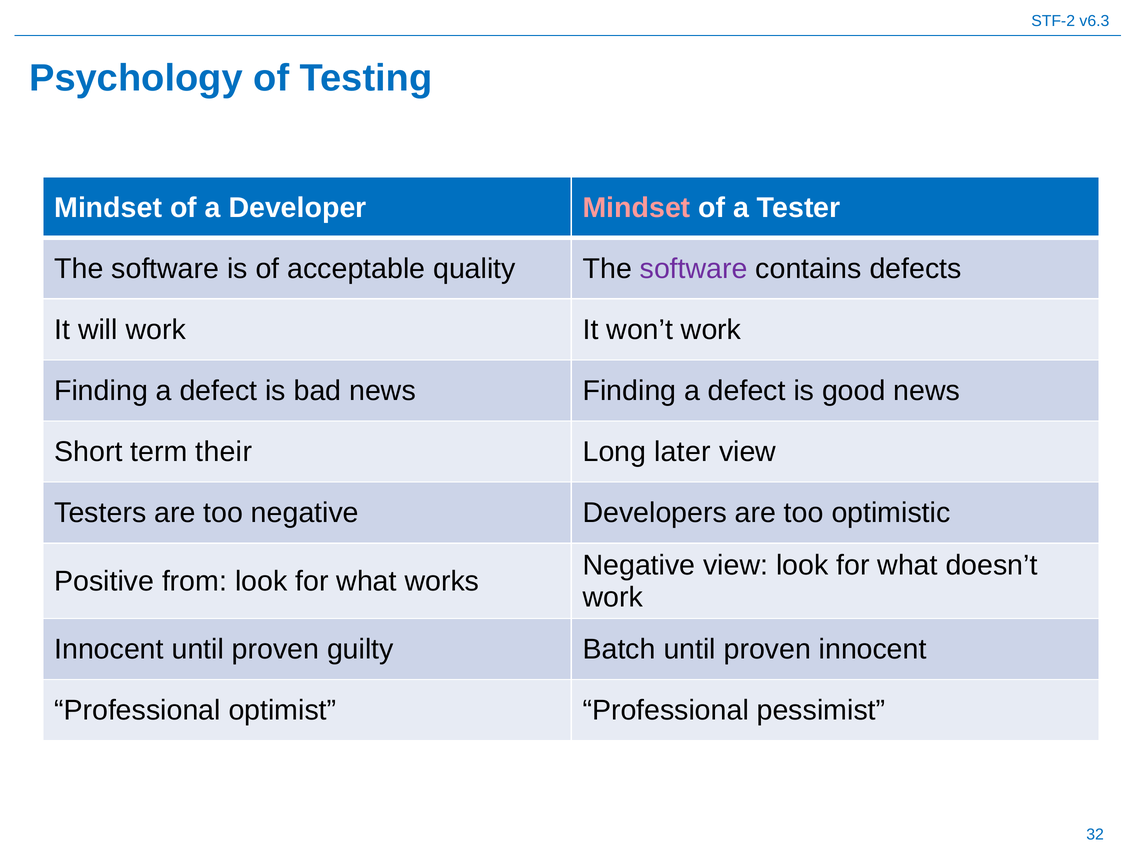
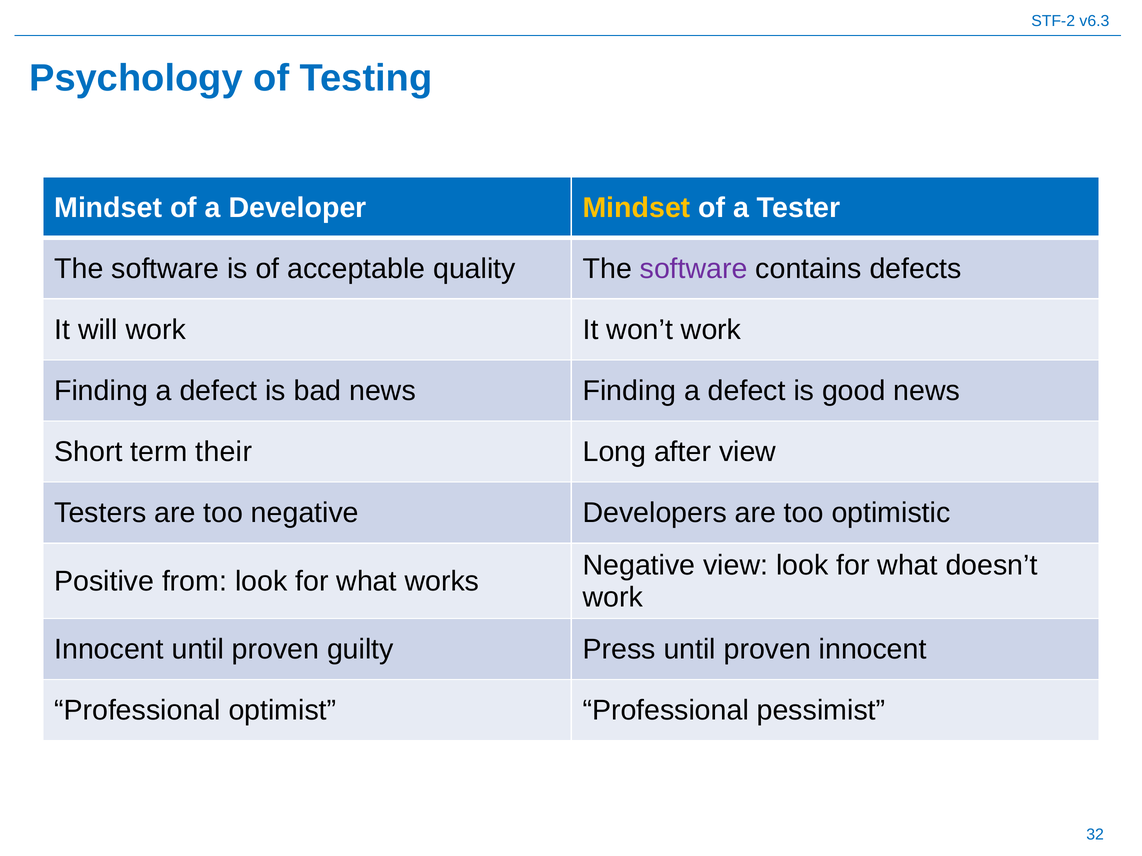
Mindset at (637, 208) colour: pink -> yellow
later: later -> after
Batch: Batch -> Press
